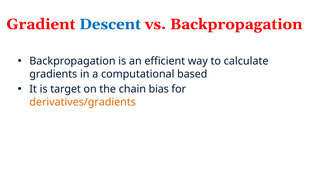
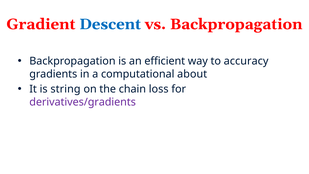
calculate: calculate -> accuracy
based: based -> about
target: target -> string
bias: bias -> loss
derivatives/gradients colour: orange -> purple
